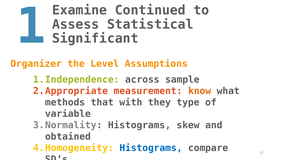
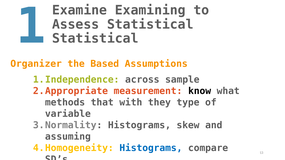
Continued: Continued -> Examining
Significant at (95, 38): Significant -> Statistical
Level: Level -> Based
know colour: orange -> black
obtained: obtained -> assuming
